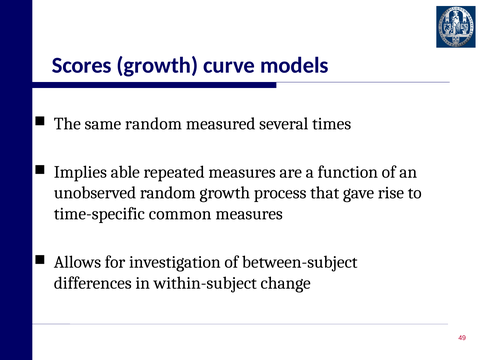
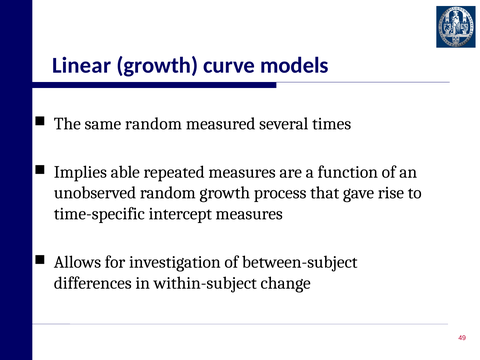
Scores: Scores -> Linear
common: common -> intercept
